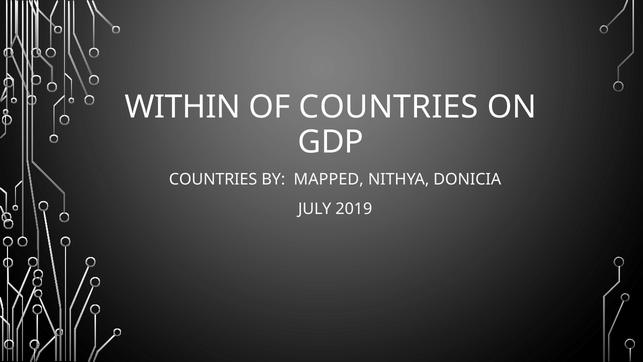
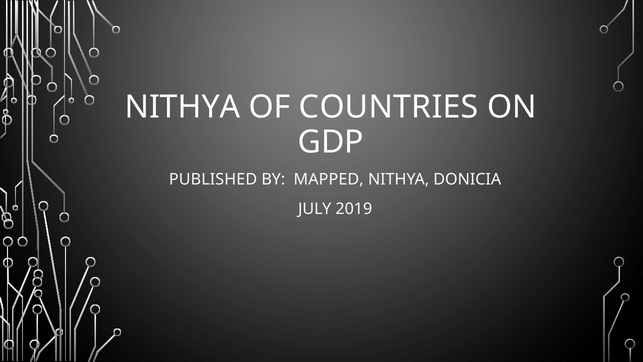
WITHIN at (183, 107): WITHIN -> NITHYA
COUNTRIES at (213, 179): COUNTRIES -> PUBLISHED
